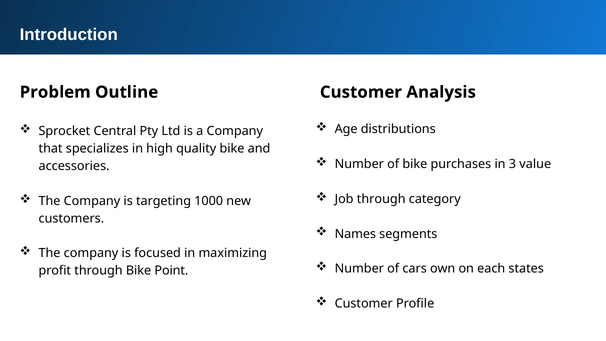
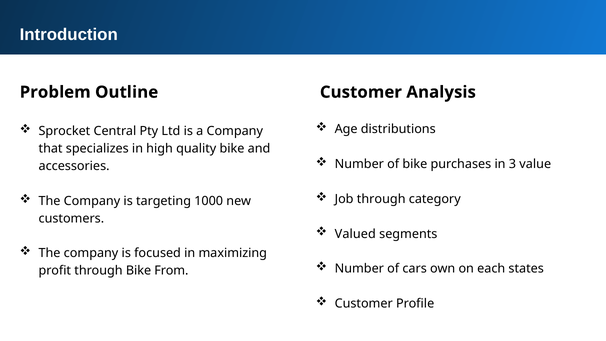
Names: Names -> Valued
Point: Point -> From
